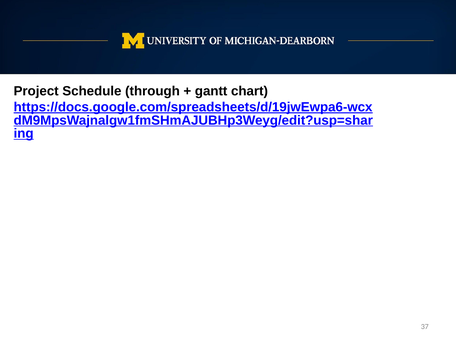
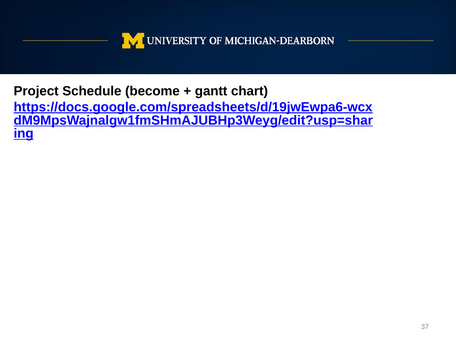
through: through -> become
